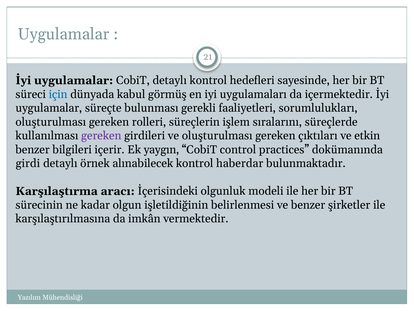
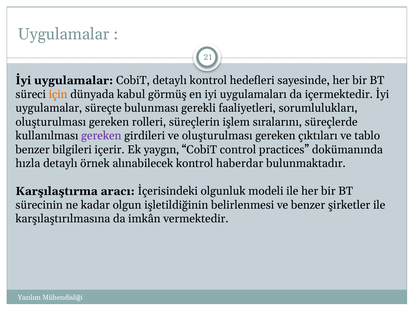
için colour: blue -> orange
etkin: etkin -> tablo
girdi: girdi -> hızla
